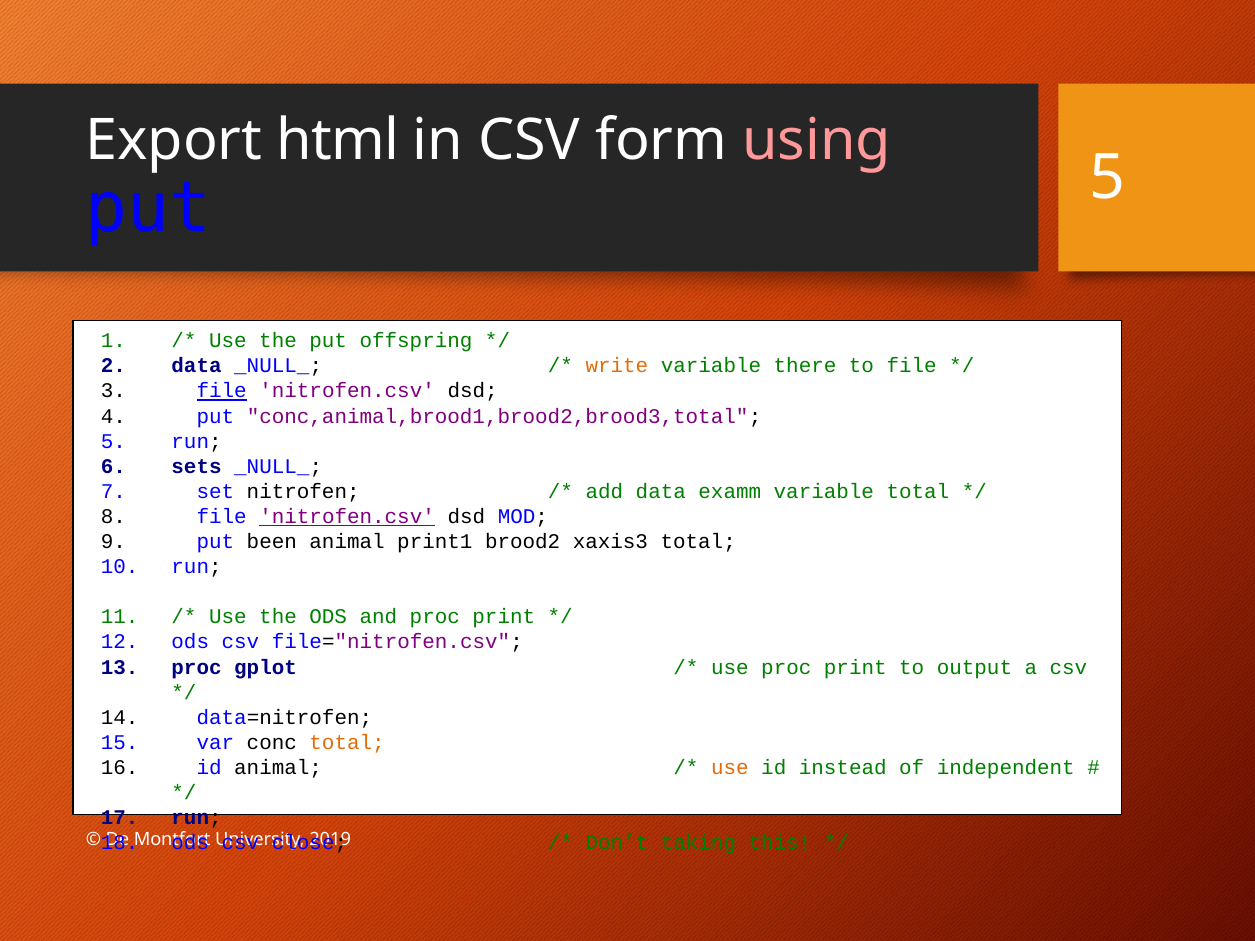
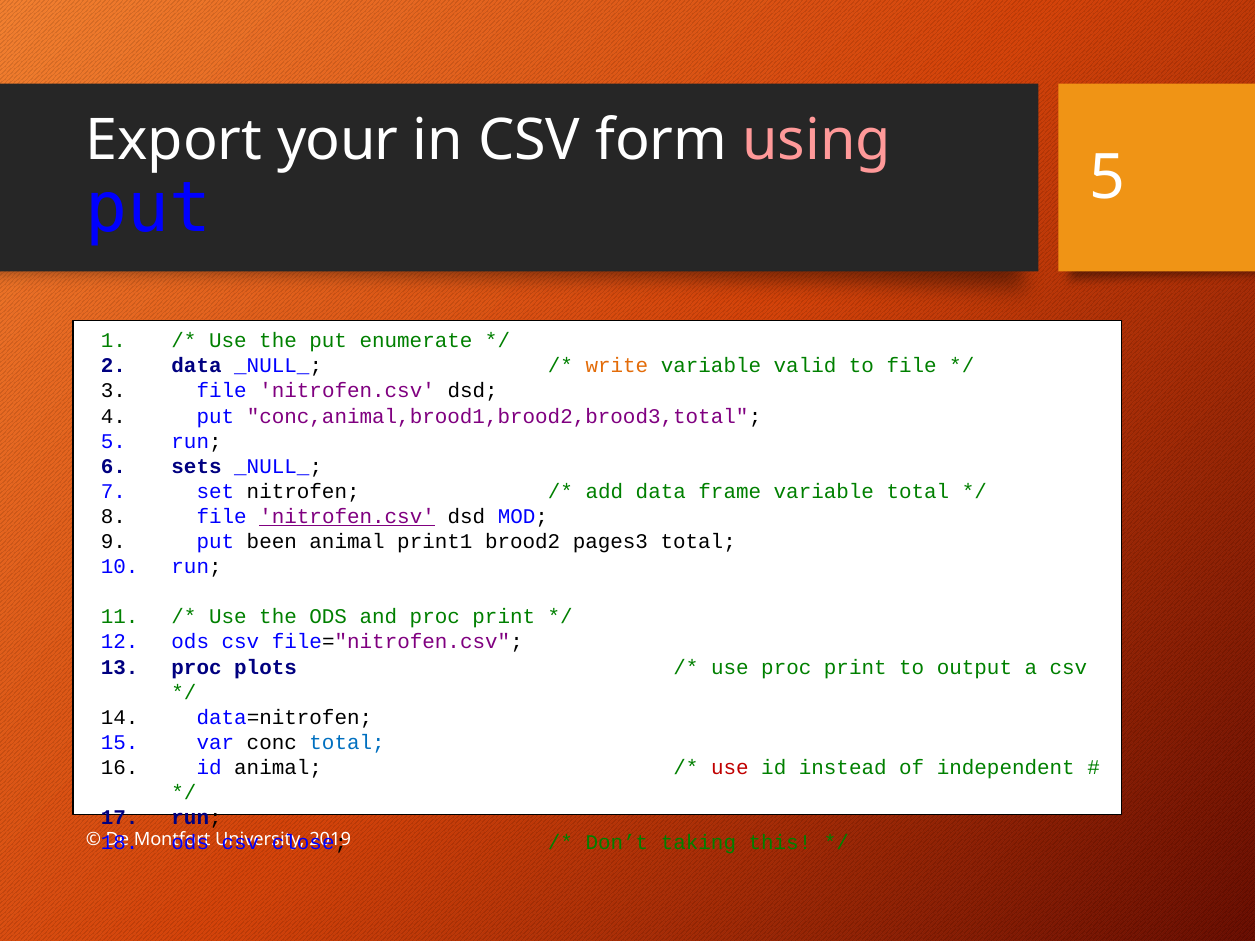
html: html -> your
offspring: offspring -> enumerate
there: there -> valid
file at (222, 391) underline: present -> none
examm: examm -> frame
xaxis3: xaxis3 -> pages3
gplot: gplot -> plots
total at (347, 743) colour: orange -> blue
use at (730, 768) colour: orange -> red
